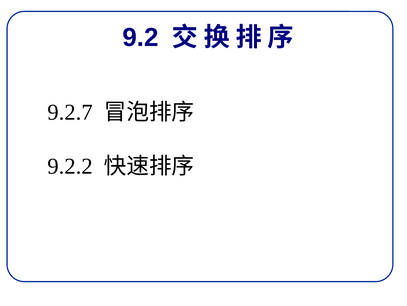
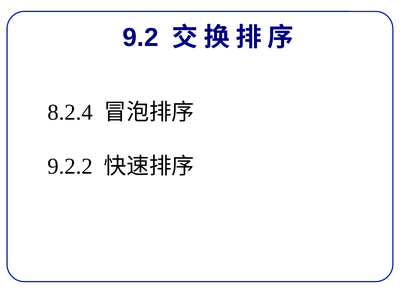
9.2.7: 9.2.7 -> 8.2.4
